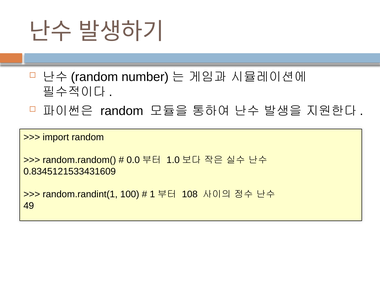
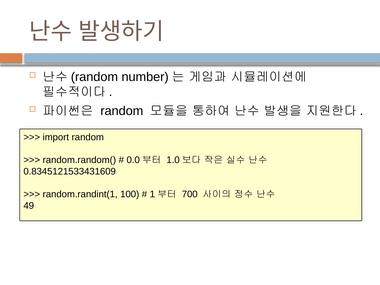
108: 108 -> 700
